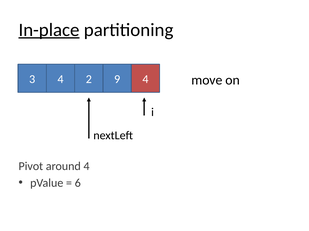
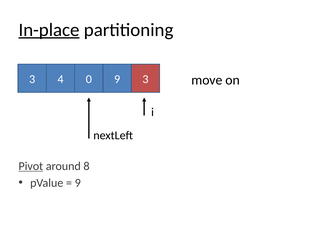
2: 2 -> 0
4 at (145, 79): 4 -> 3
Pivot underline: none -> present
around 4: 4 -> 8
6 at (78, 183): 6 -> 9
